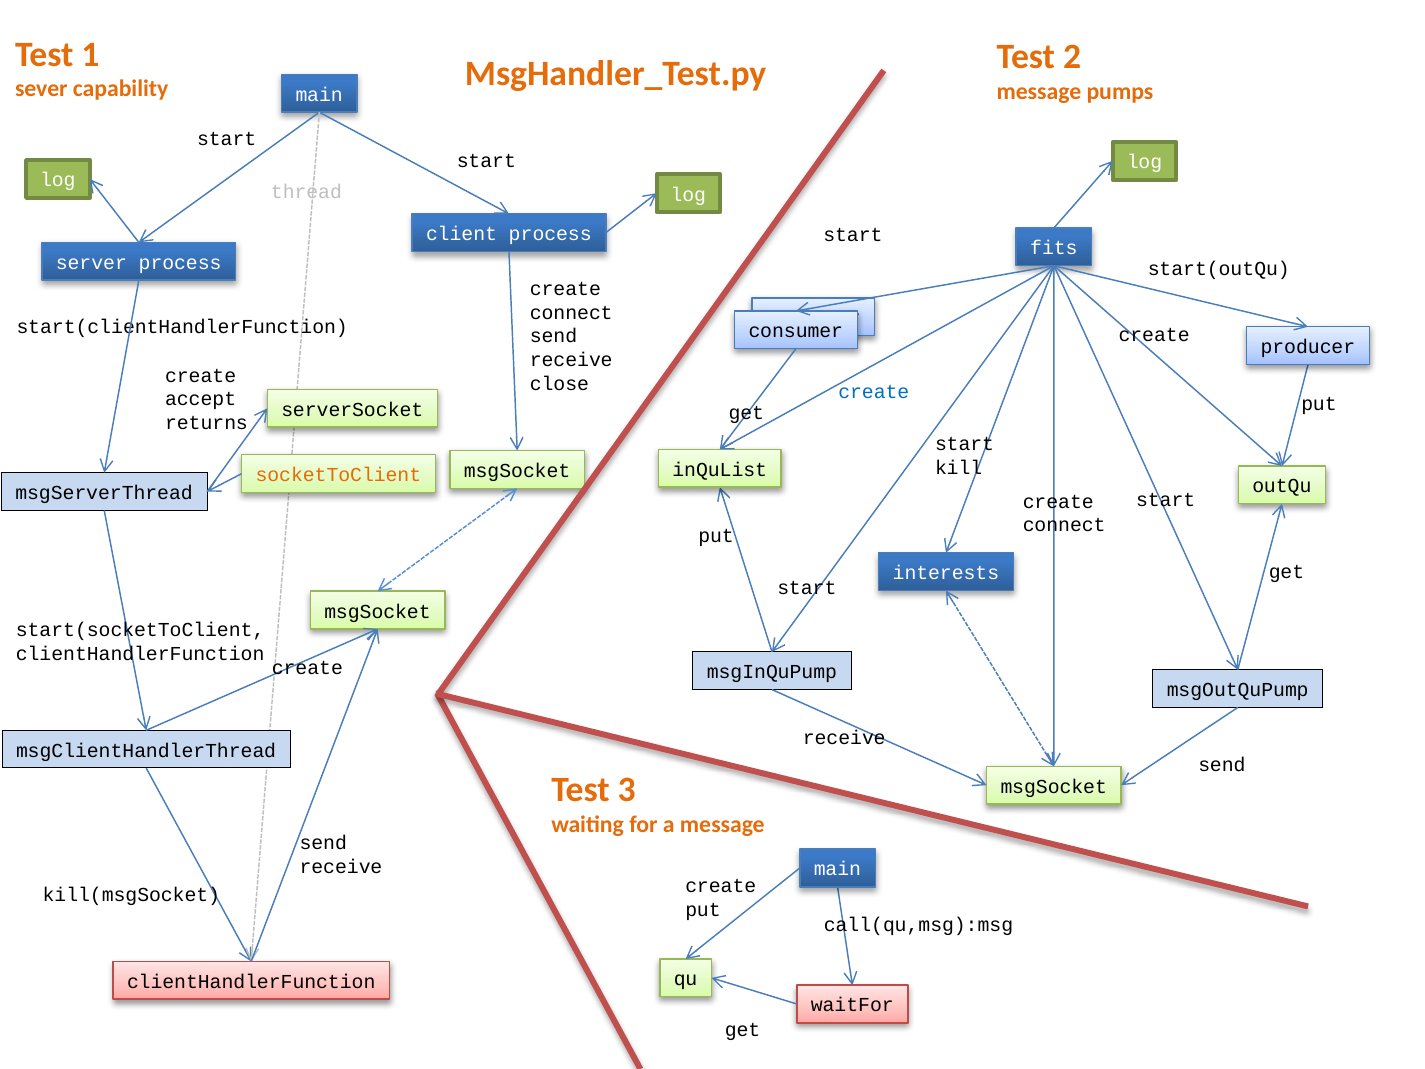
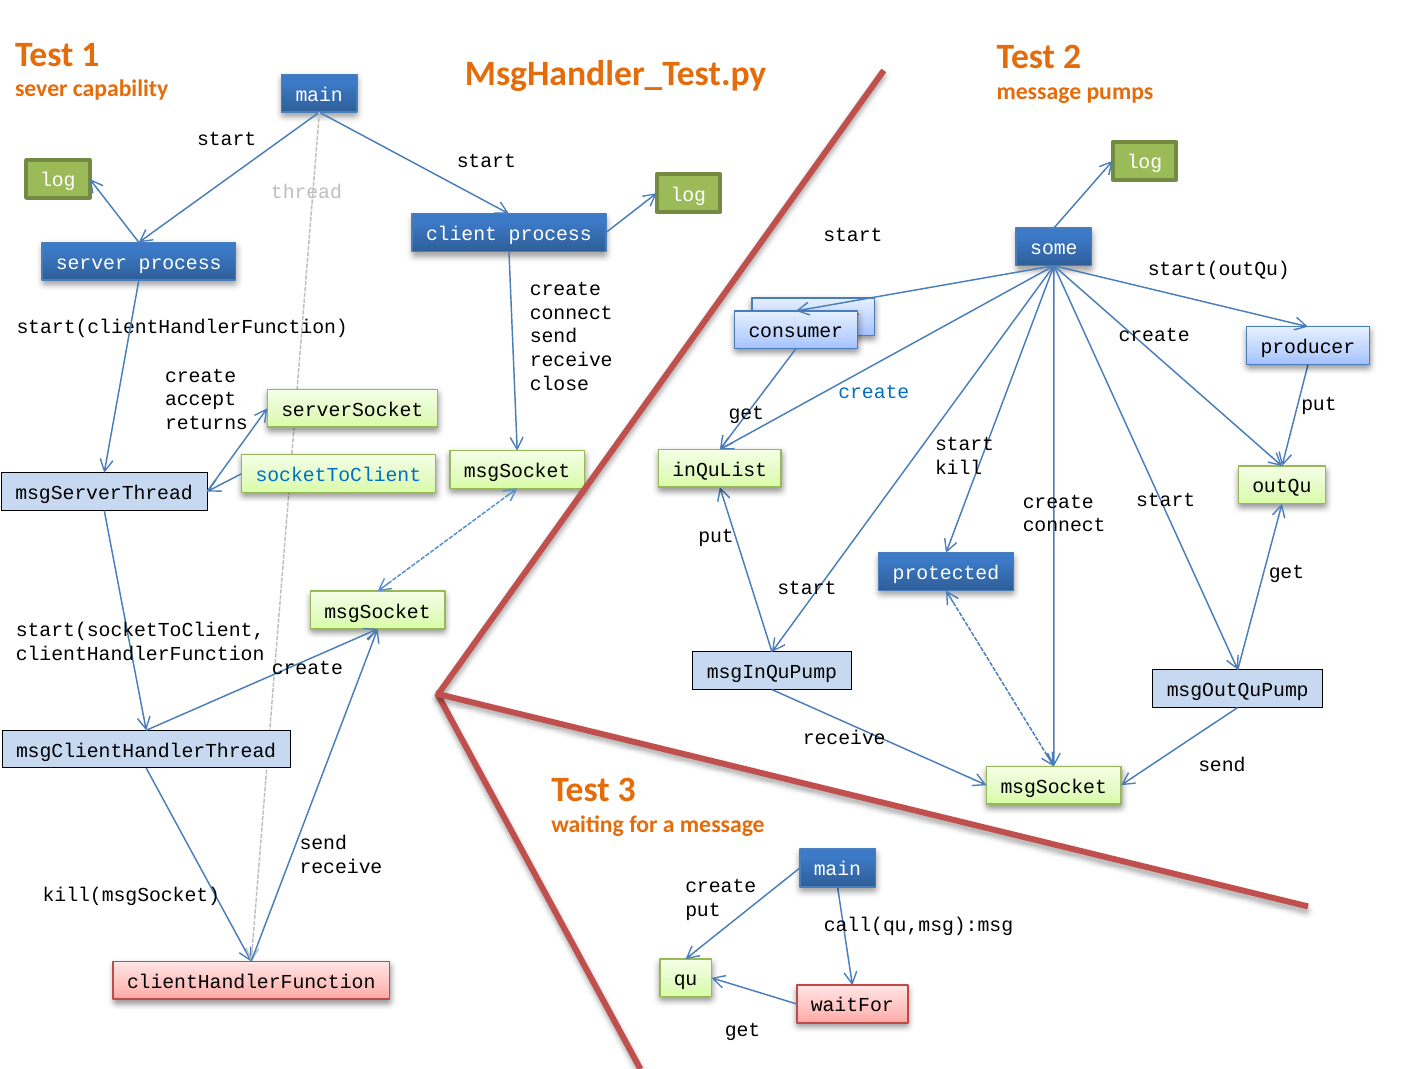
fits: fits -> some
socketToClient colour: orange -> blue
interests: interests -> protected
